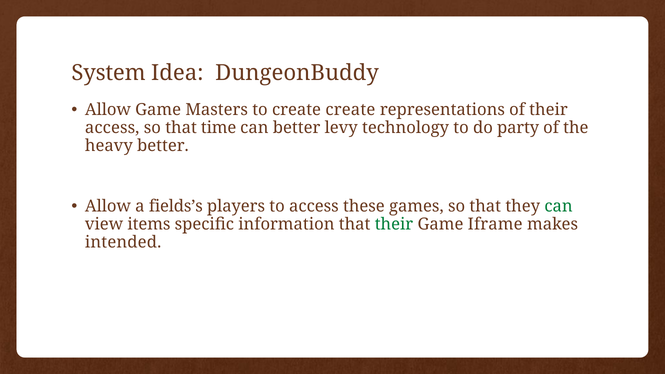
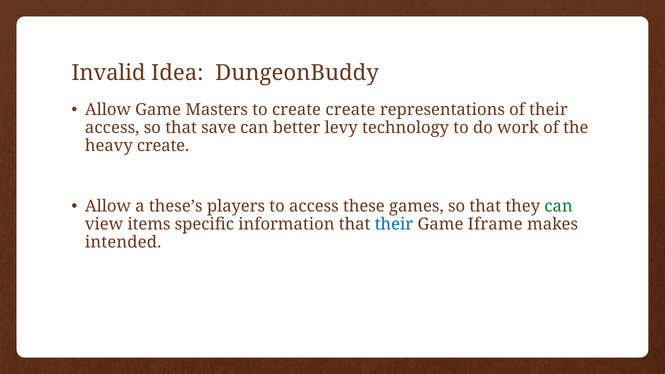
System: System -> Invalid
time: time -> save
party: party -> work
heavy better: better -> create
fields’s: fields’s -> these’s
their at (394, 224) colour: green -> blue
